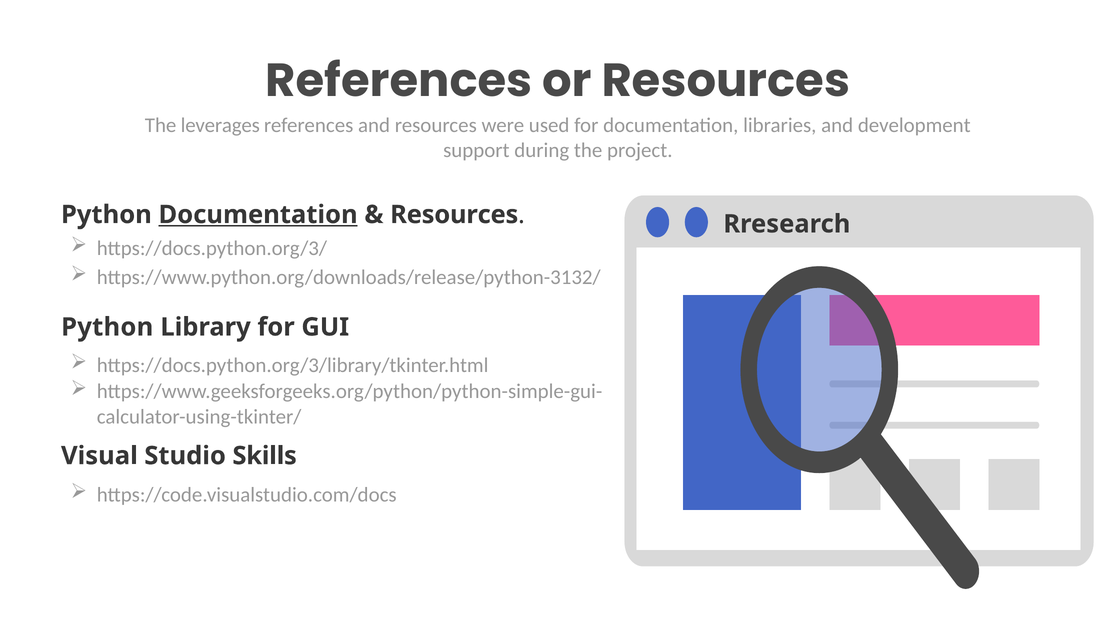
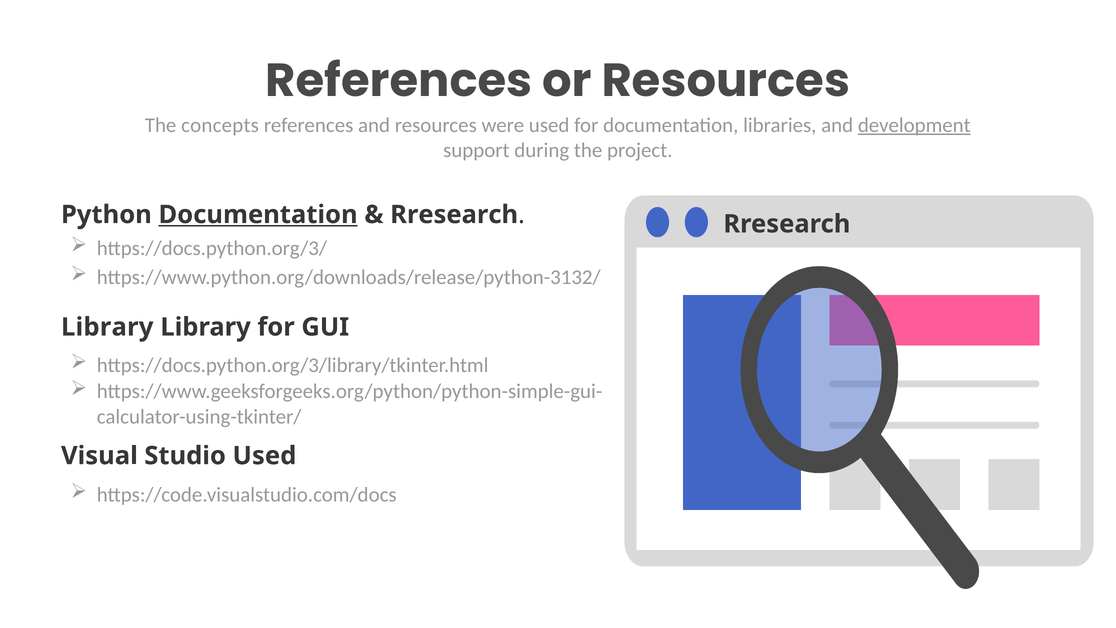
leverages: leverages -> concepts
development underline: none -> present
Resources at (454, 215): Resources -> Rresearch
Python at (107, 327): Python -> Library
Studio Skills: Skills -> Used
